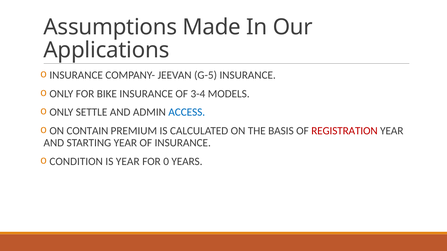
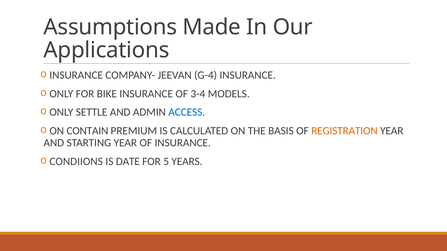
G-5: G-5 -> G-4
REGISTRATION colour: red -> orange
CONDITION: CONDITION -> CONDIIONS
IS YEAR: YEAR -> DATE
0: 0 -> 5
